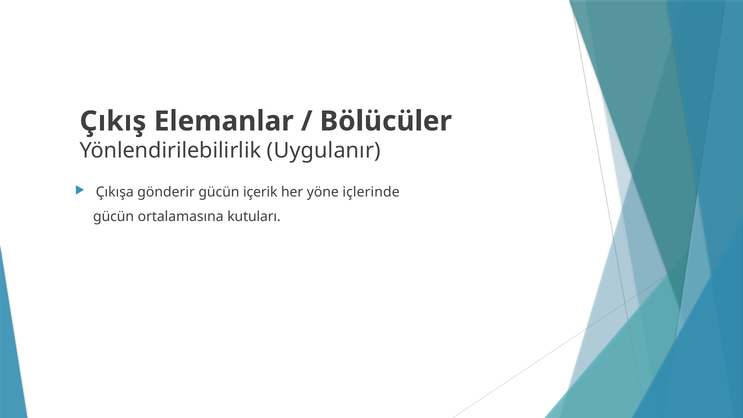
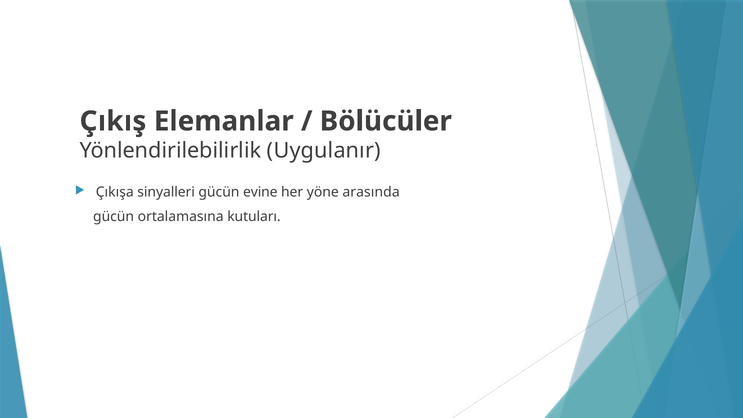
gönderir: gönderir -> sinyalleri
içerik: içerik -> evine
içlerinde: içlerinde -> arasında
